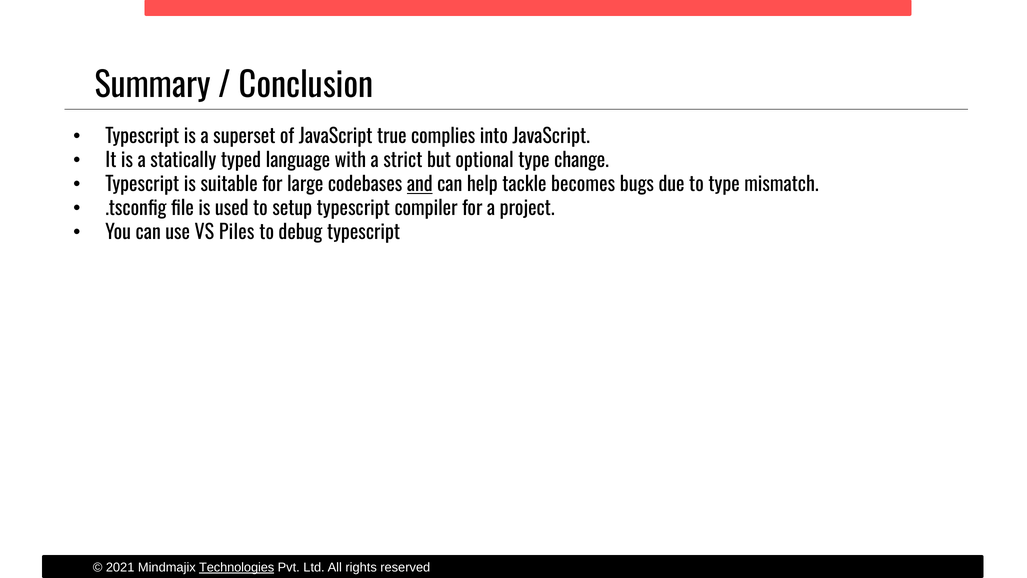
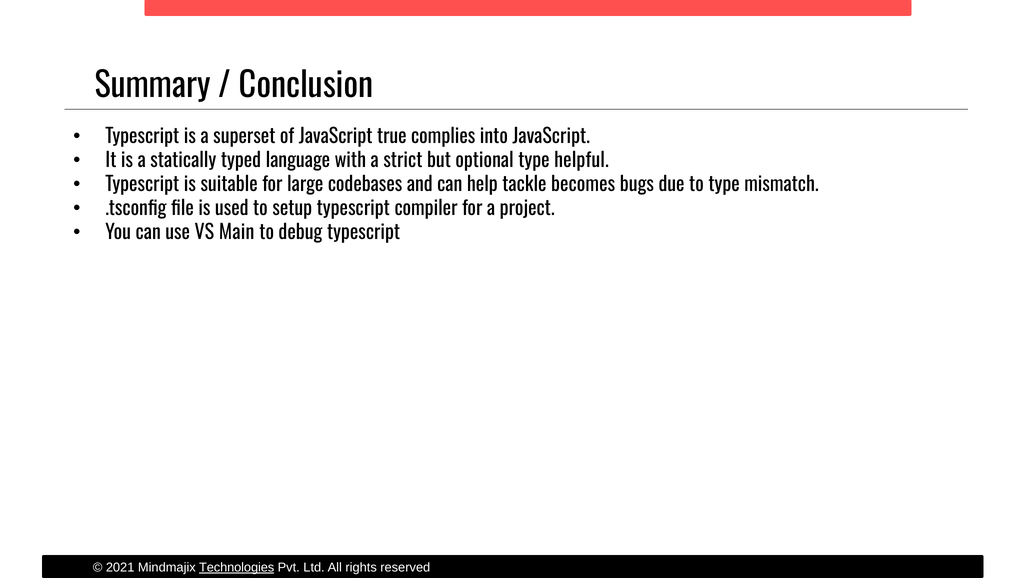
change: change -> helpful
and underline: present -> none
Piles: Piles -> Main
